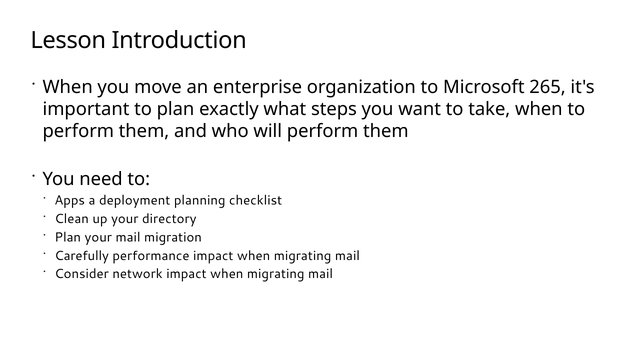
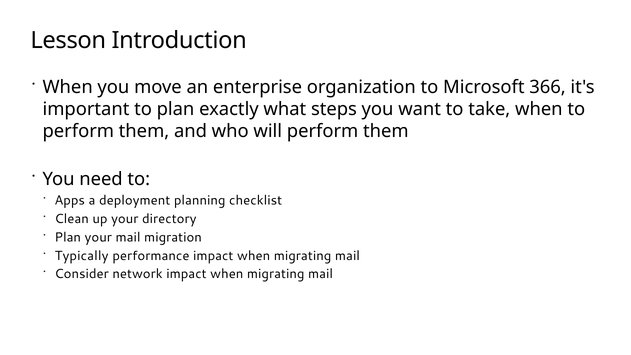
265: 265 -> 366
Carefully: Carefully -> Typically
